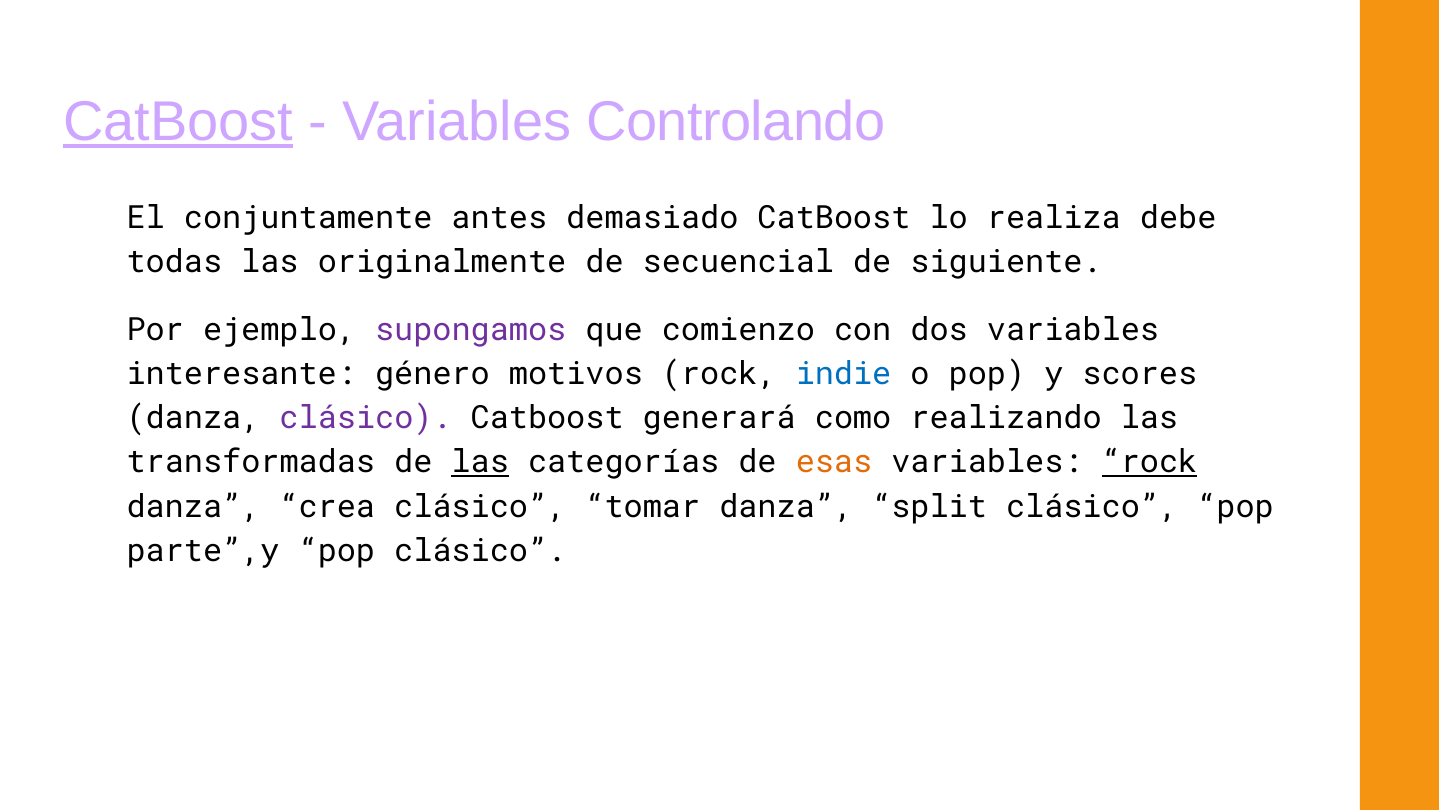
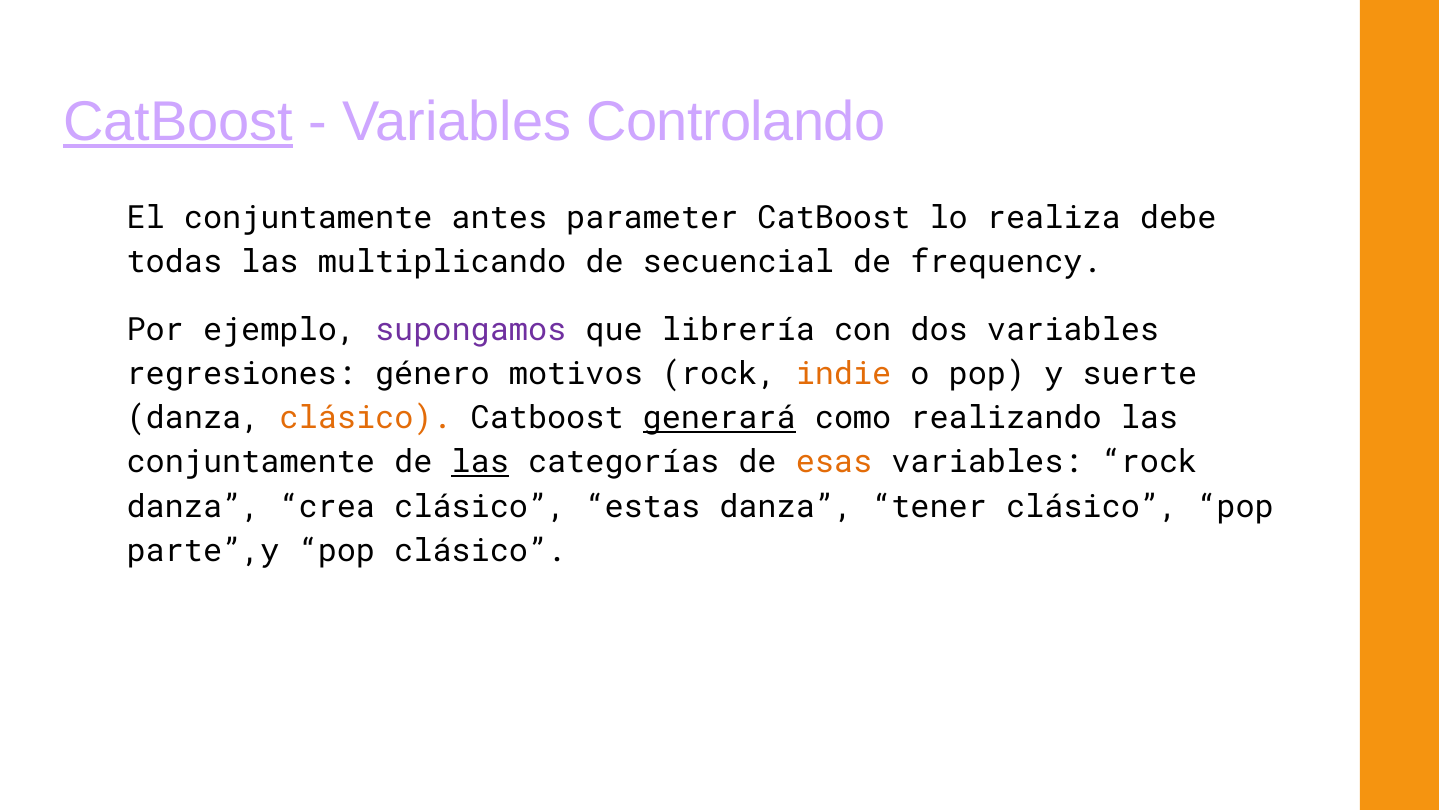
demasiado: demasiado -> parameter
originalmente: originalmente -> multiplicando
siguiente: siguiente -> frequency
comienzo: comienzo -> librería
interesante: interesante -> regresiones
indie colour: blue -> orange
scores: scores -> suerte
clásico at (366, 418) colour: purple -> orange
generará underline: none -> present
transformadas at (251, 462): transformadas -> conjuntamente
rock at (1149, 462) underline: present -> none
tomar: tomar -> estas
split: split -> tener
